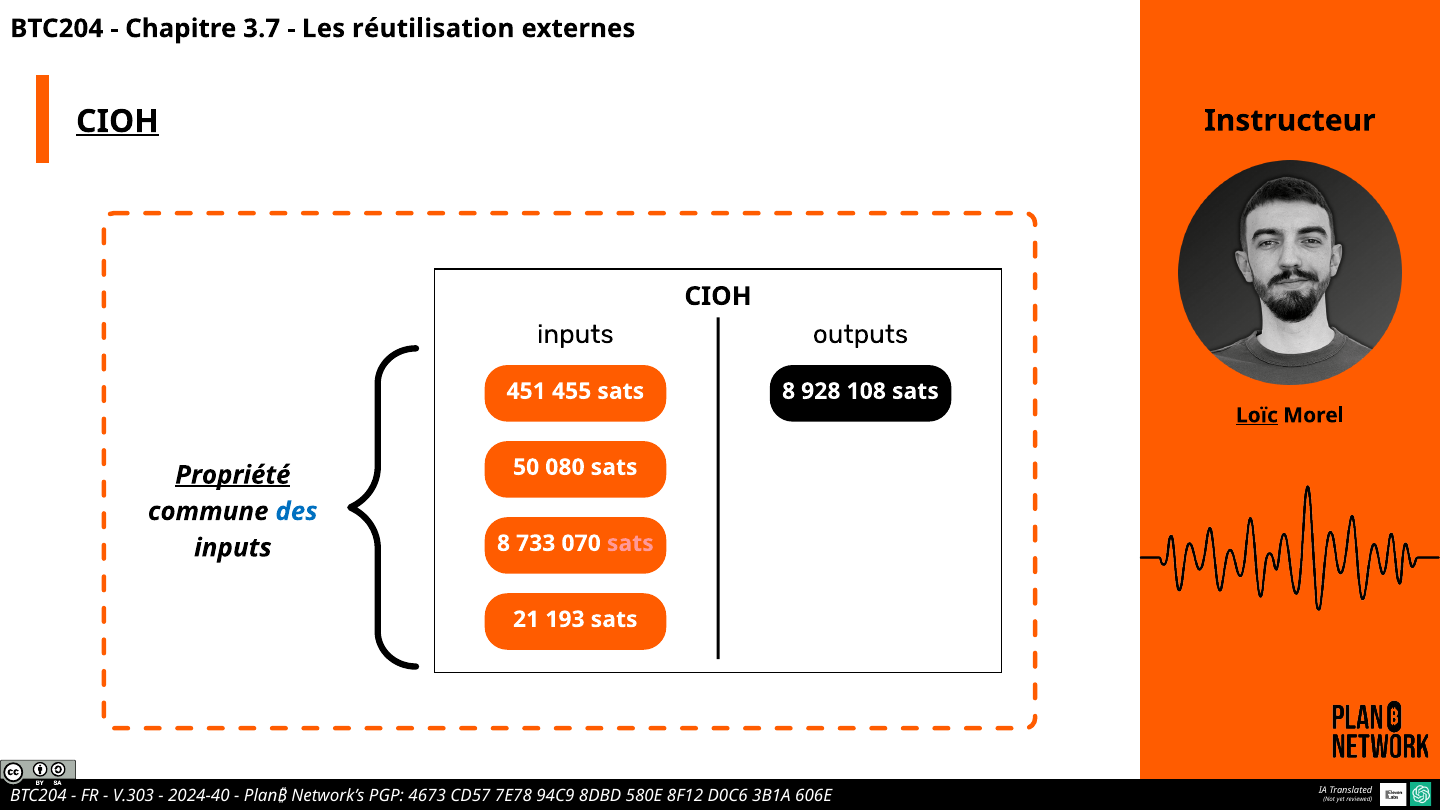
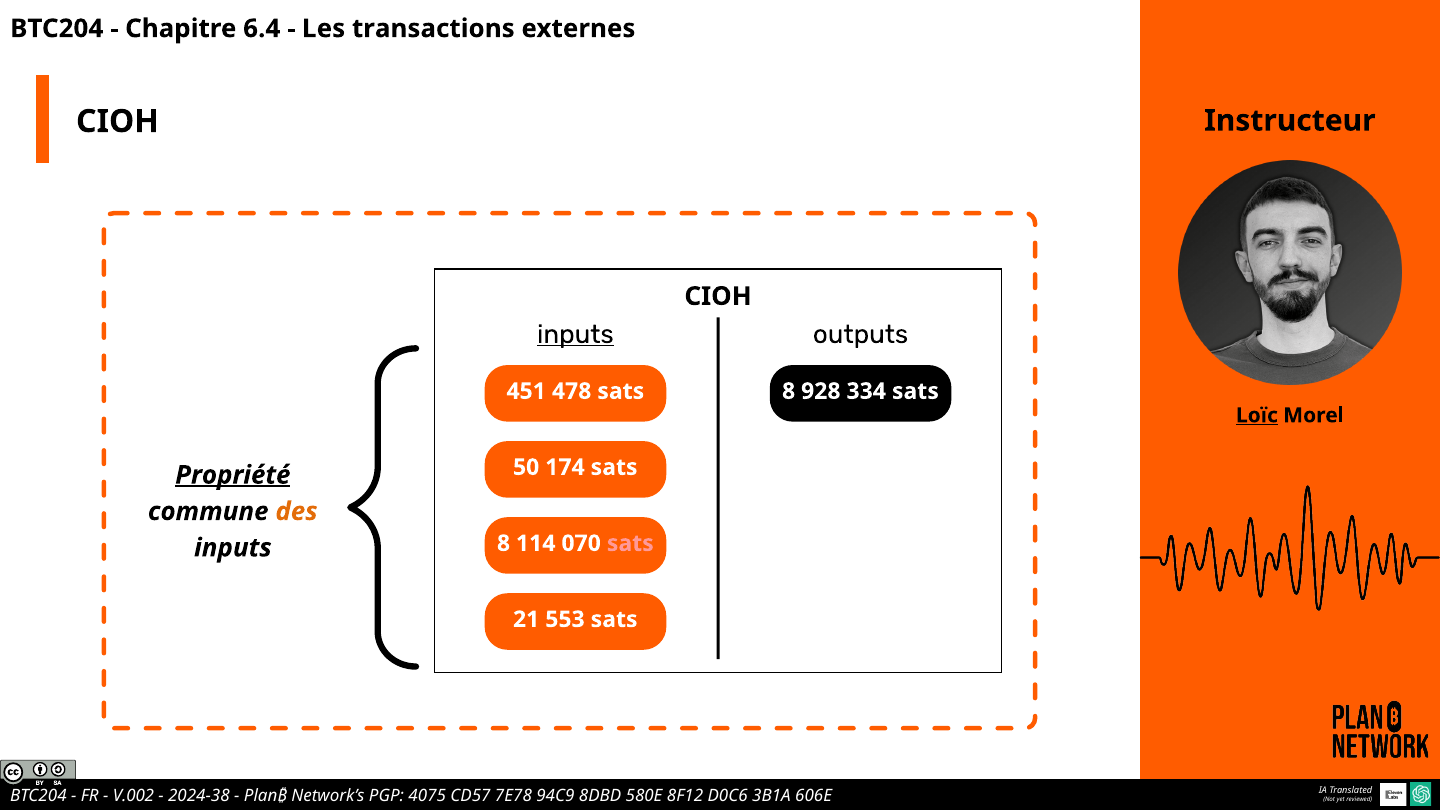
3.7: 3.7 -> 6.4
réutilisation: réutilisation -> transactions
CIOH at (117, 121) underline: present -> none
inputs at (575, 334) underline: none -> present
455: 455 -> 478
108: 108 -> 334
080: 080 -> 174
des colour: blue -> orange
733: 733 -> 114
193: 193 -> 553
V.303: V.303 -> V.002
2024-40: 2024-40 -> 2024-38
4673: 4673 -> 4075
